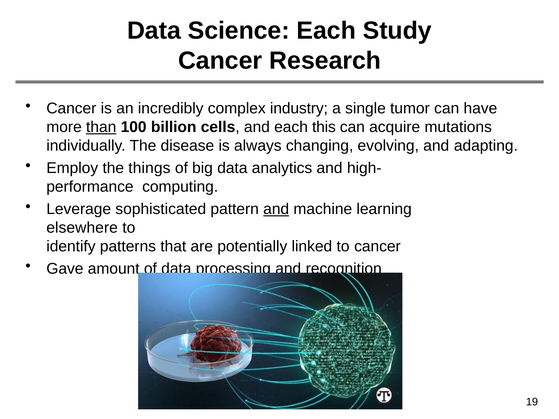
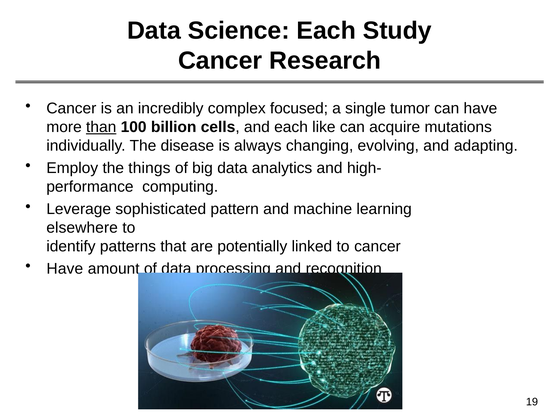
industry: industry -> focused
this: this -> like
and at (276, 209) underline: present -> none
Gave at (65, 269): Gave -> Have
